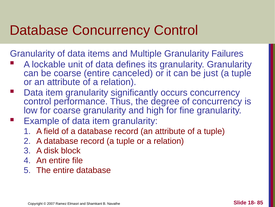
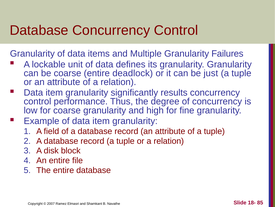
canceled: canceled -> deadlock
occurs: occurs -> results
